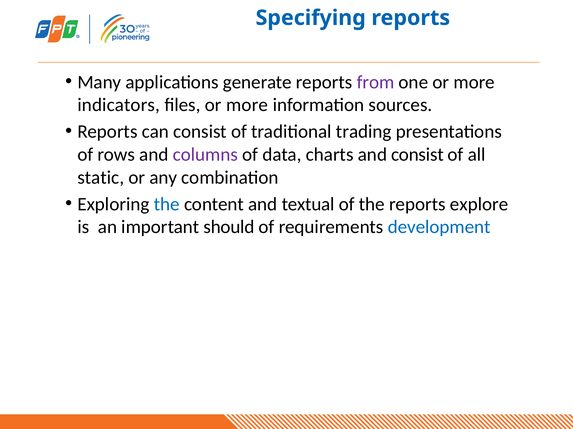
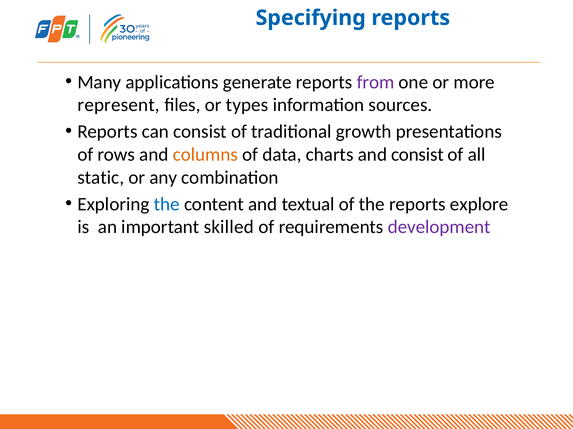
indicators: indicators -> represent
files or more: more -> types
trading: trading -> growth
columns colour: purple -> orange
should: should -> skilled
development colour: blue -> purple
